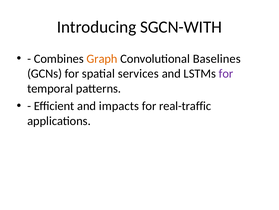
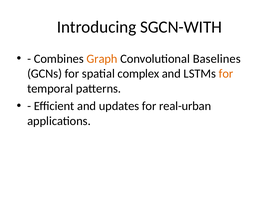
services: services -> complex
for at (226, 73) colour: purple -> orange
impacts: impacts -> updates
real-traffic: real-traffic -> real-urban
